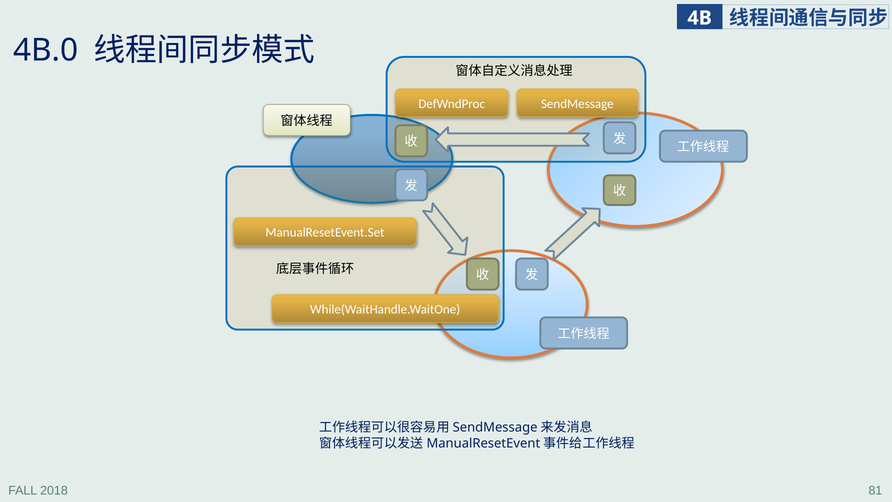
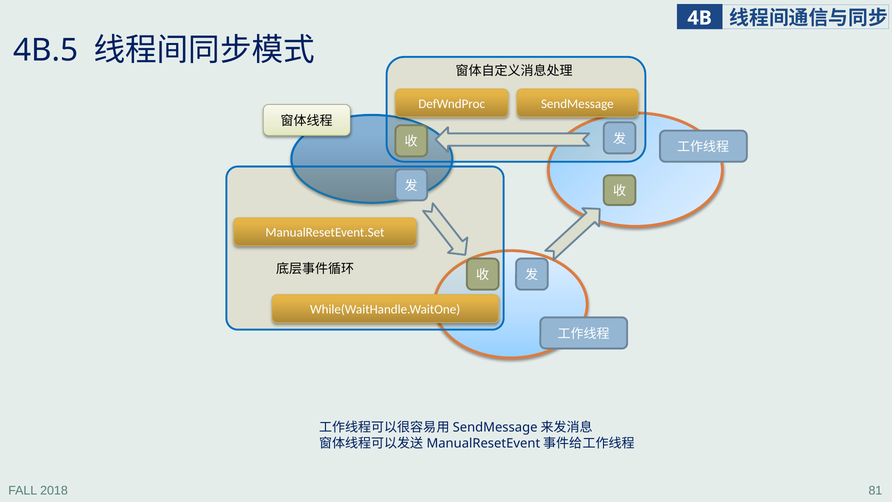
4B.0: 4B.0 -> 4B.5
